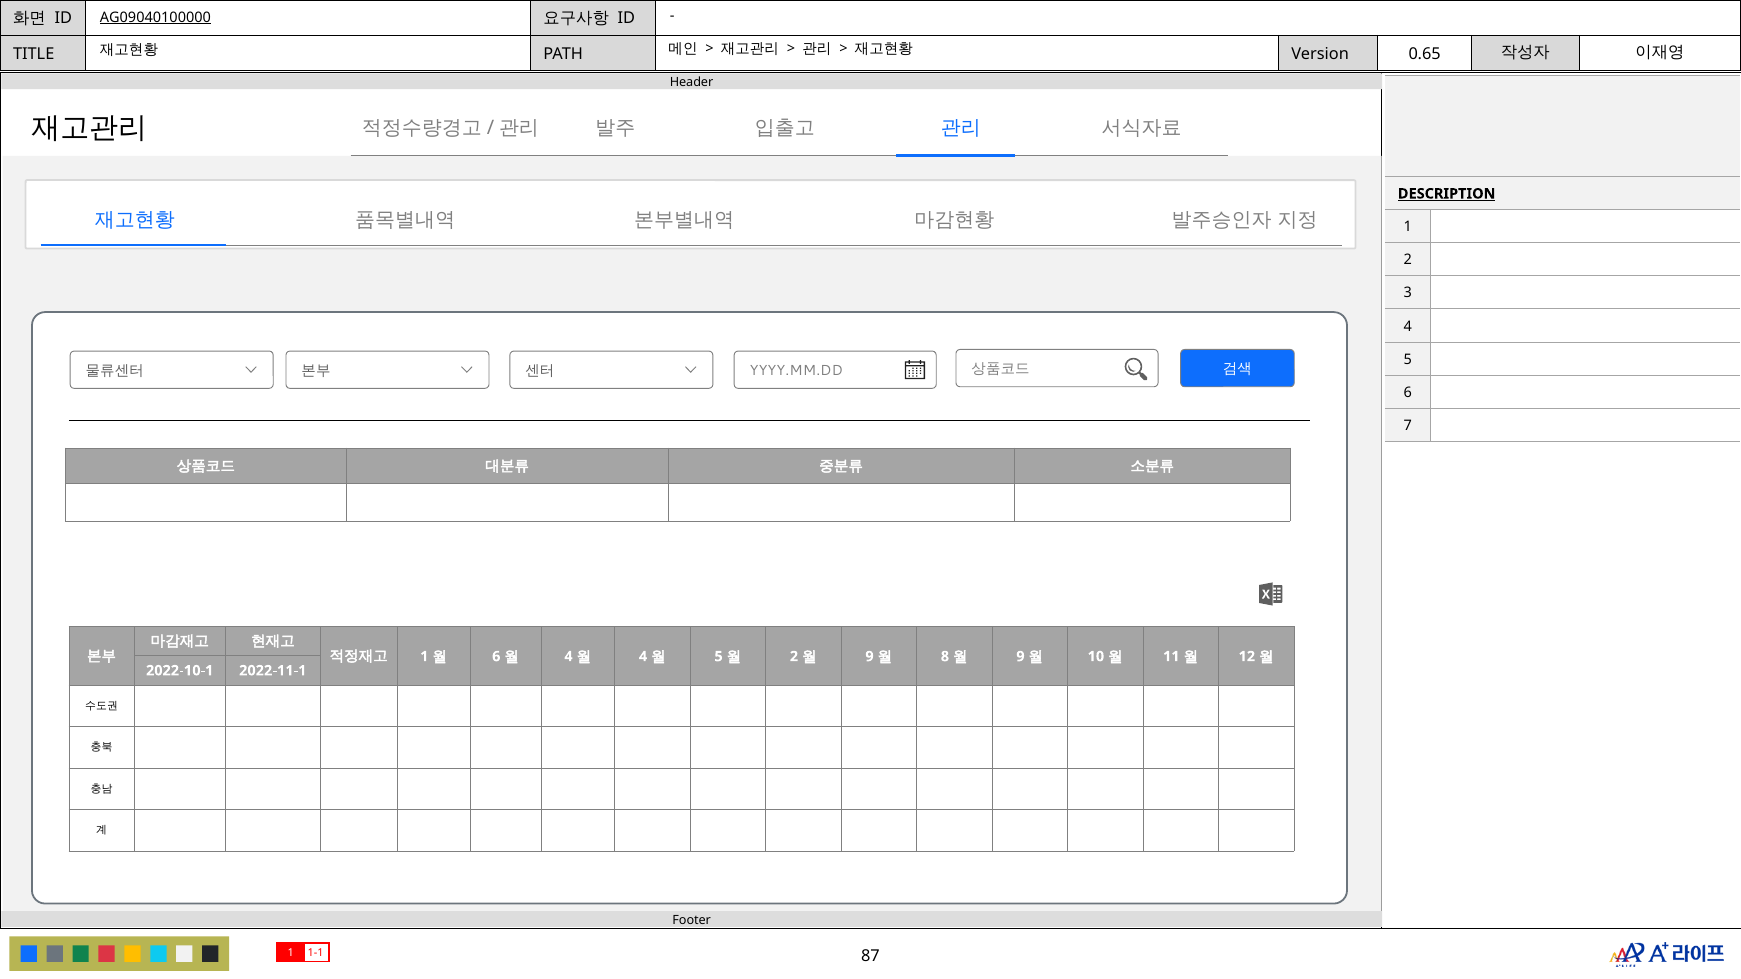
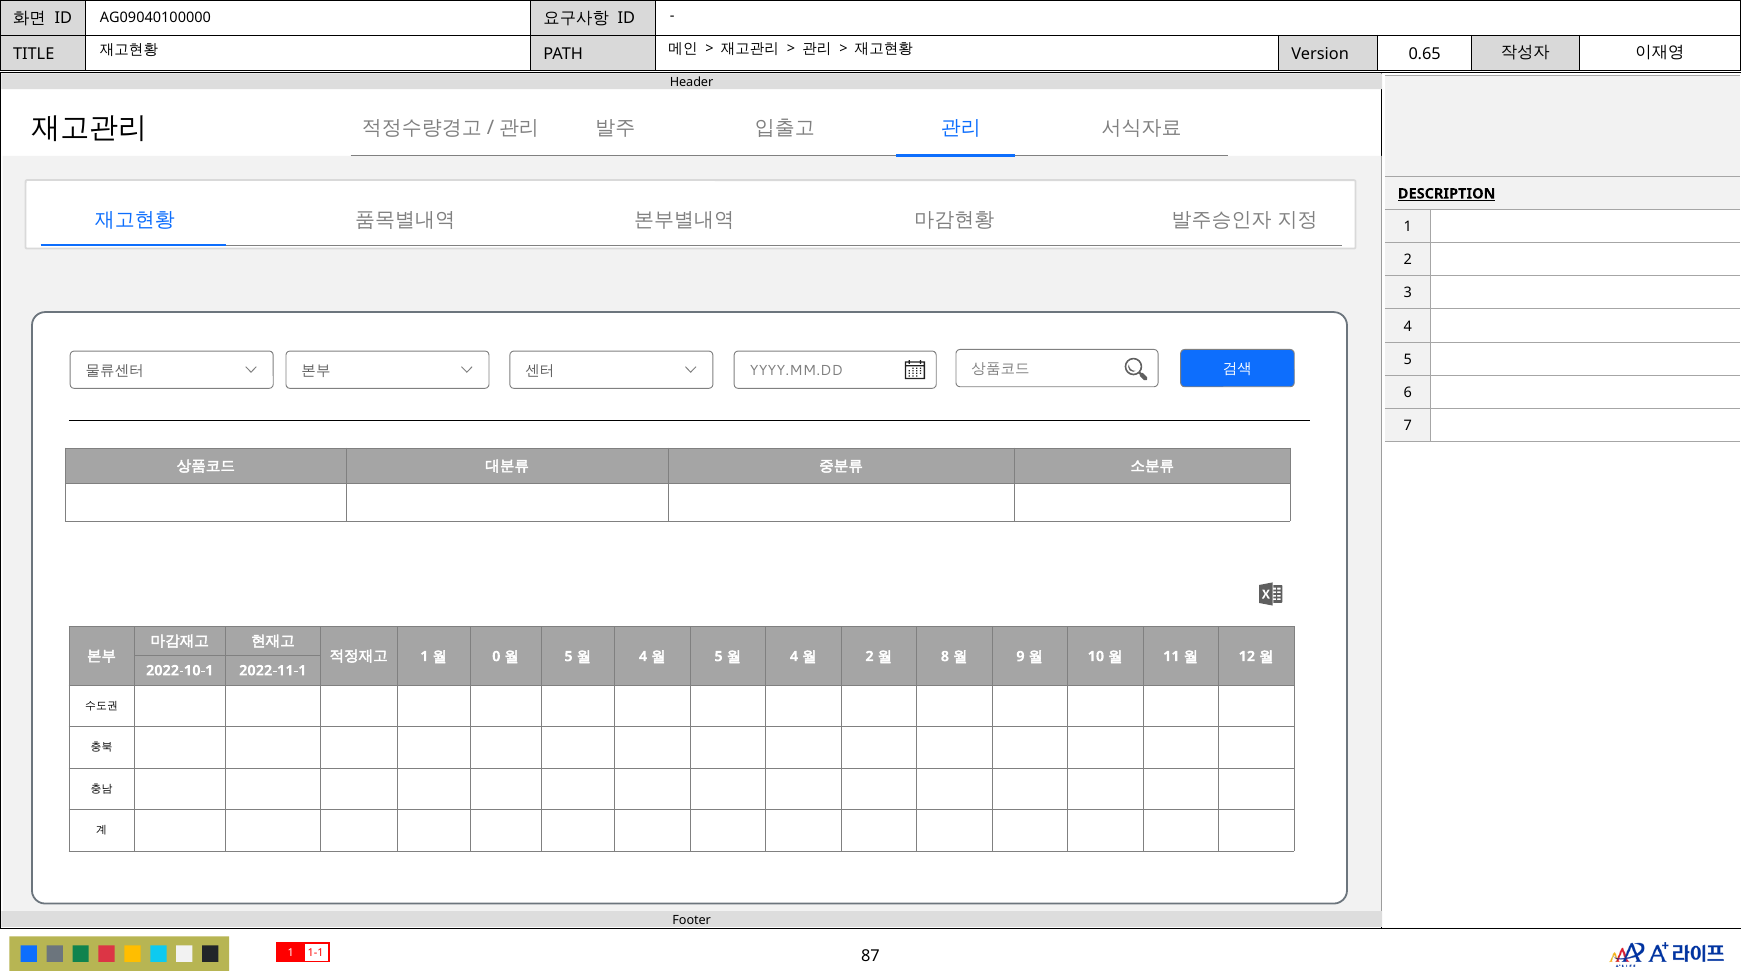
AG09040100000 underline: present -> none
6 at (496, 657): 6 -> 0
4 at (568, 657): 4 -> 5
2 at (794, 657): 2 -> 4
9 at (869, 657): 9 -> 2
